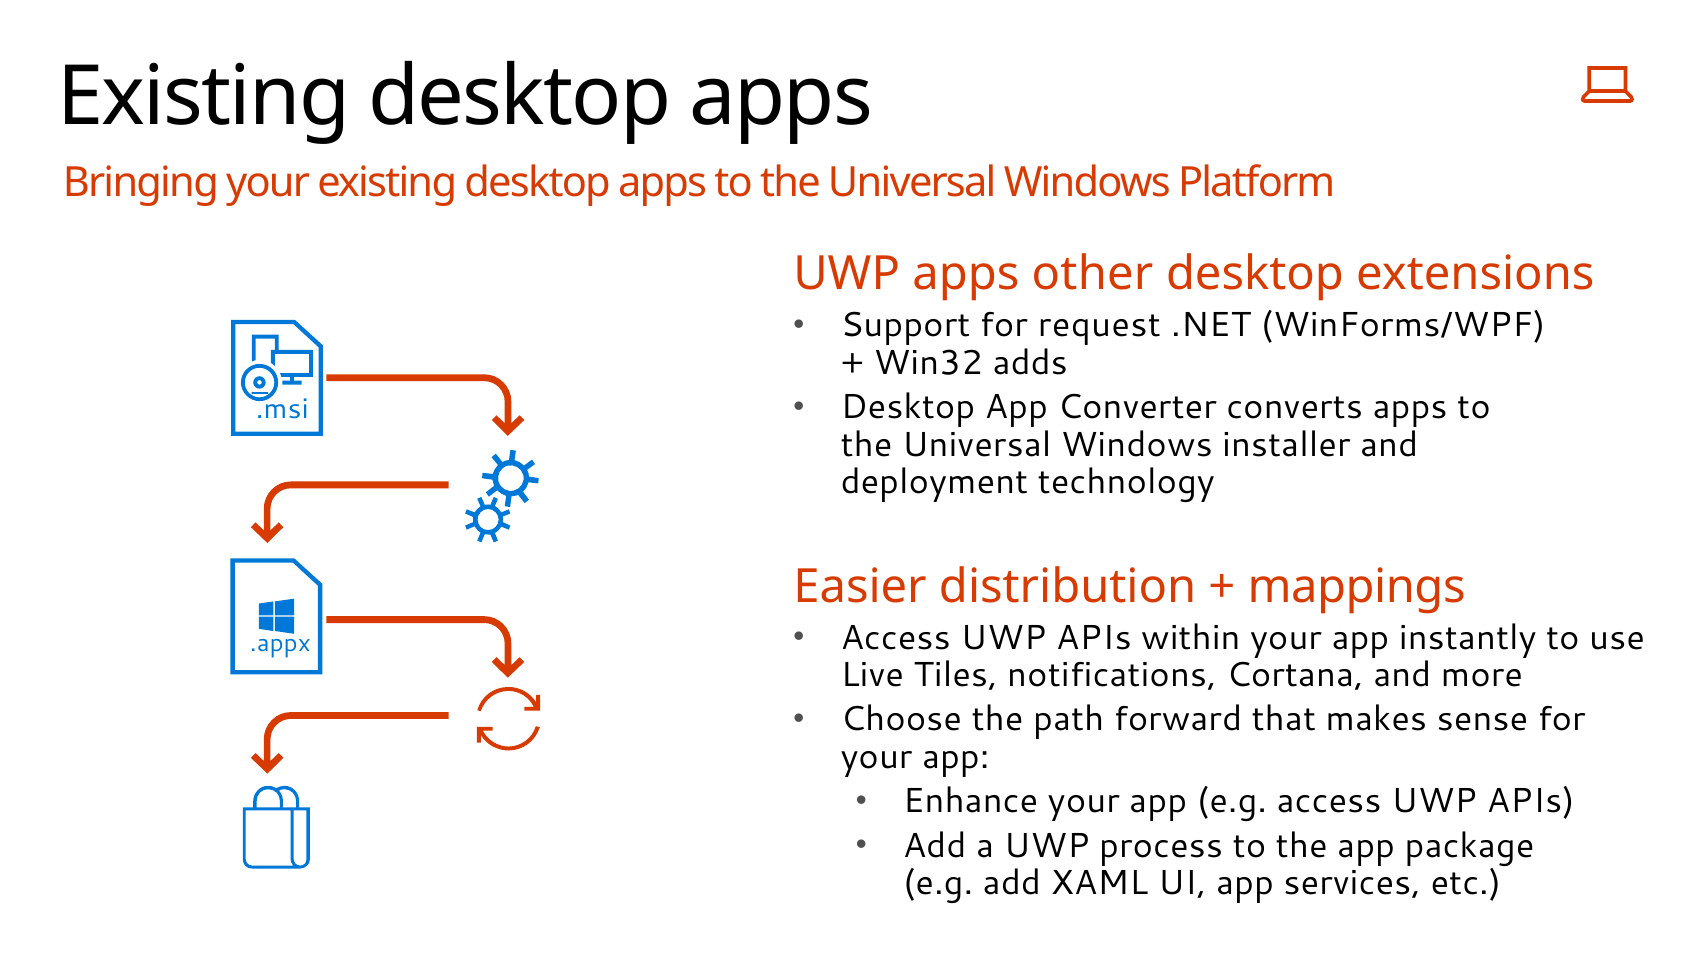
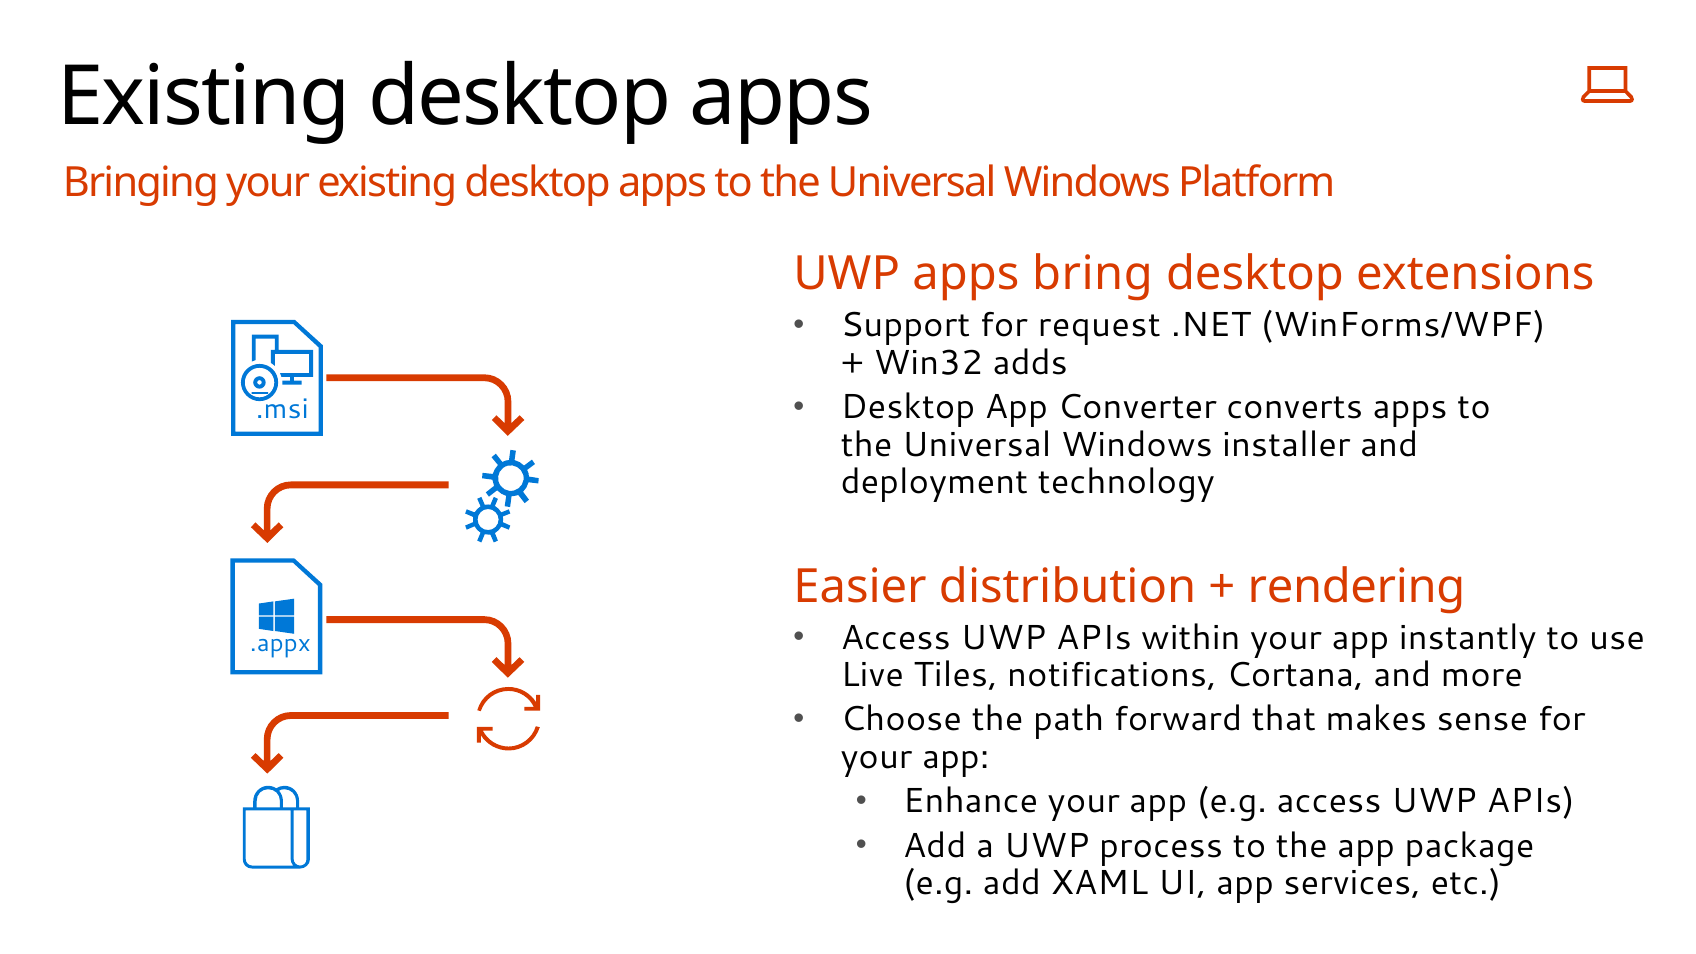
other: other -> bring
mappings: mappings -> rendering
